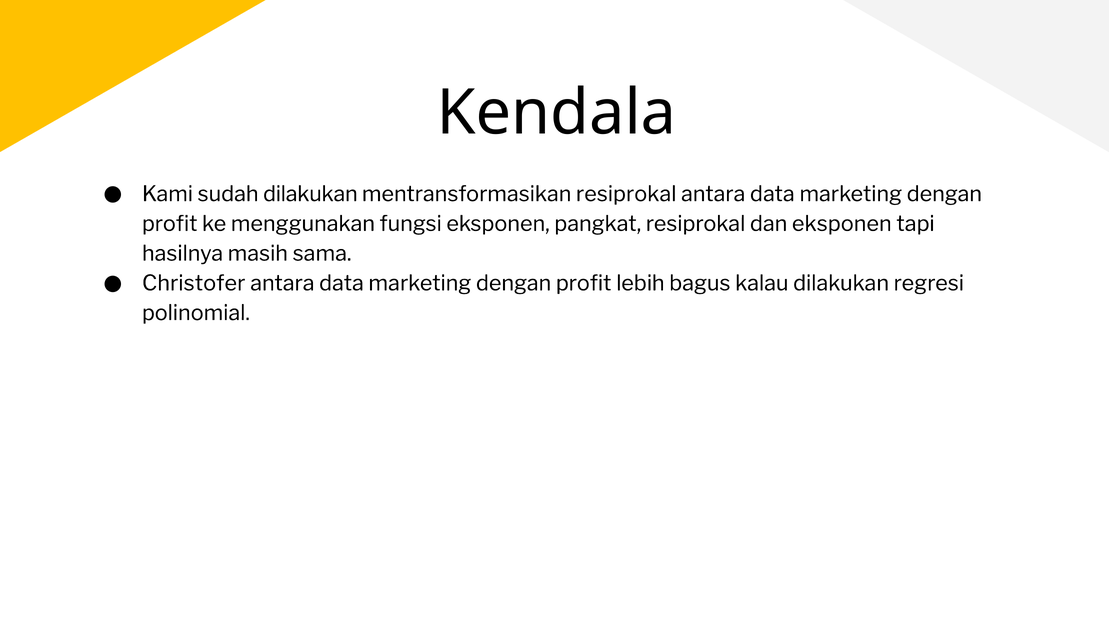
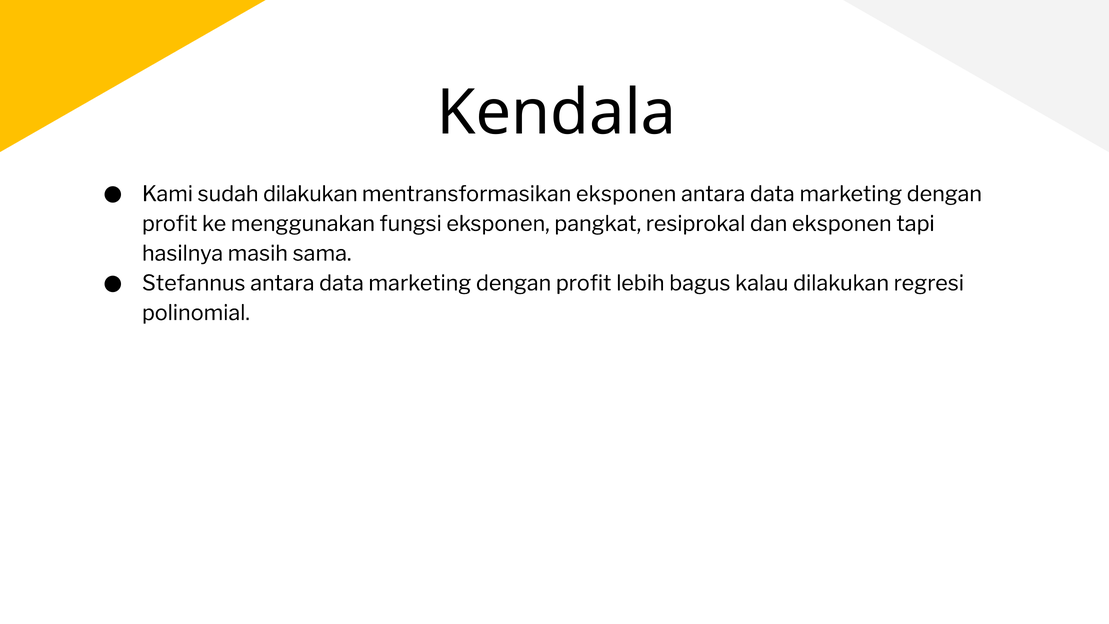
mentransformasikan resiprokal: resiprokal -> eksponen
Christofer: Christofer -> Stefannus
